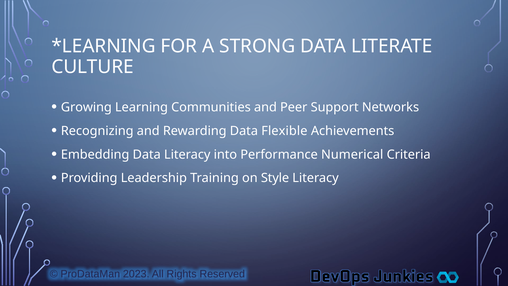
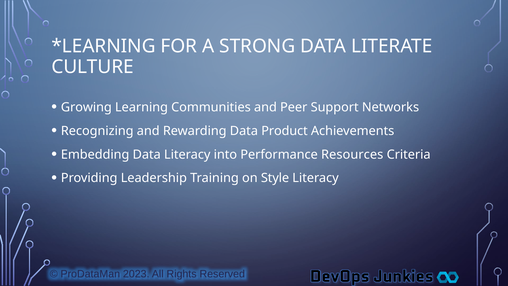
Flexible: Flexible -> Product
Numerical: Numerical -> Resources
